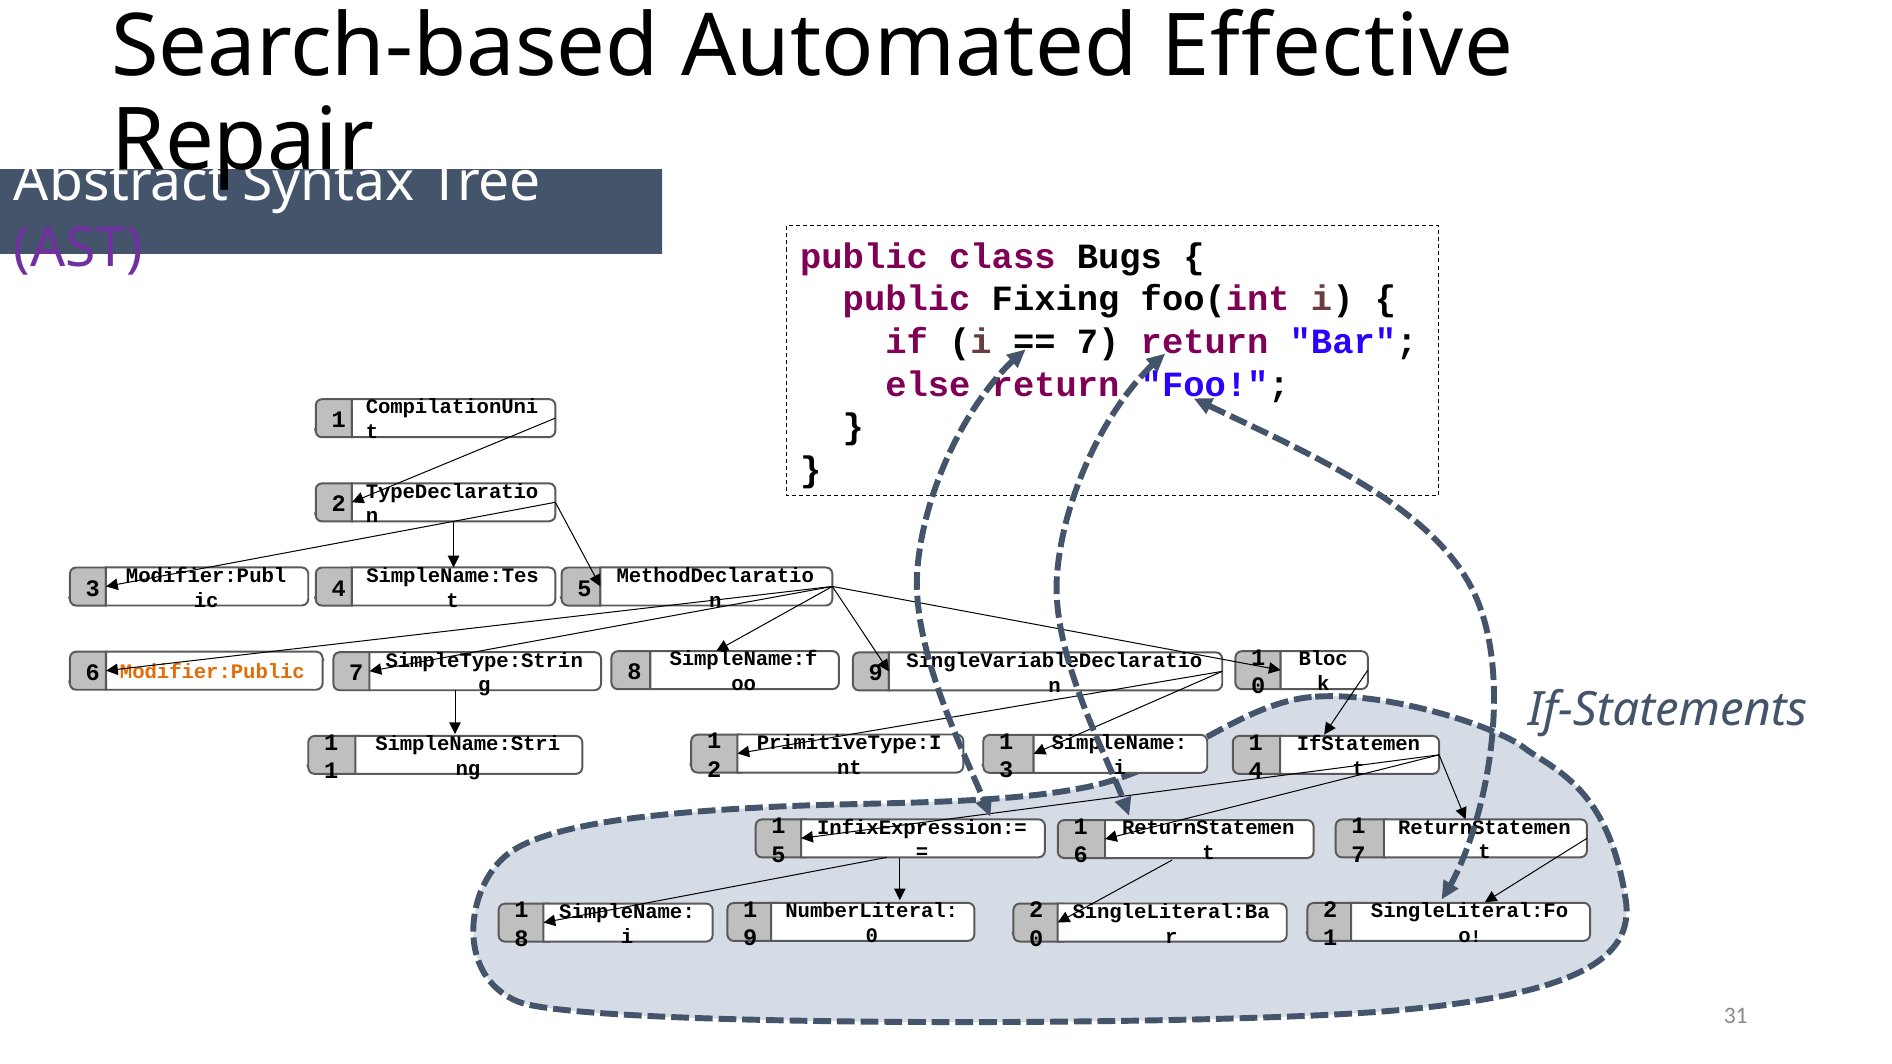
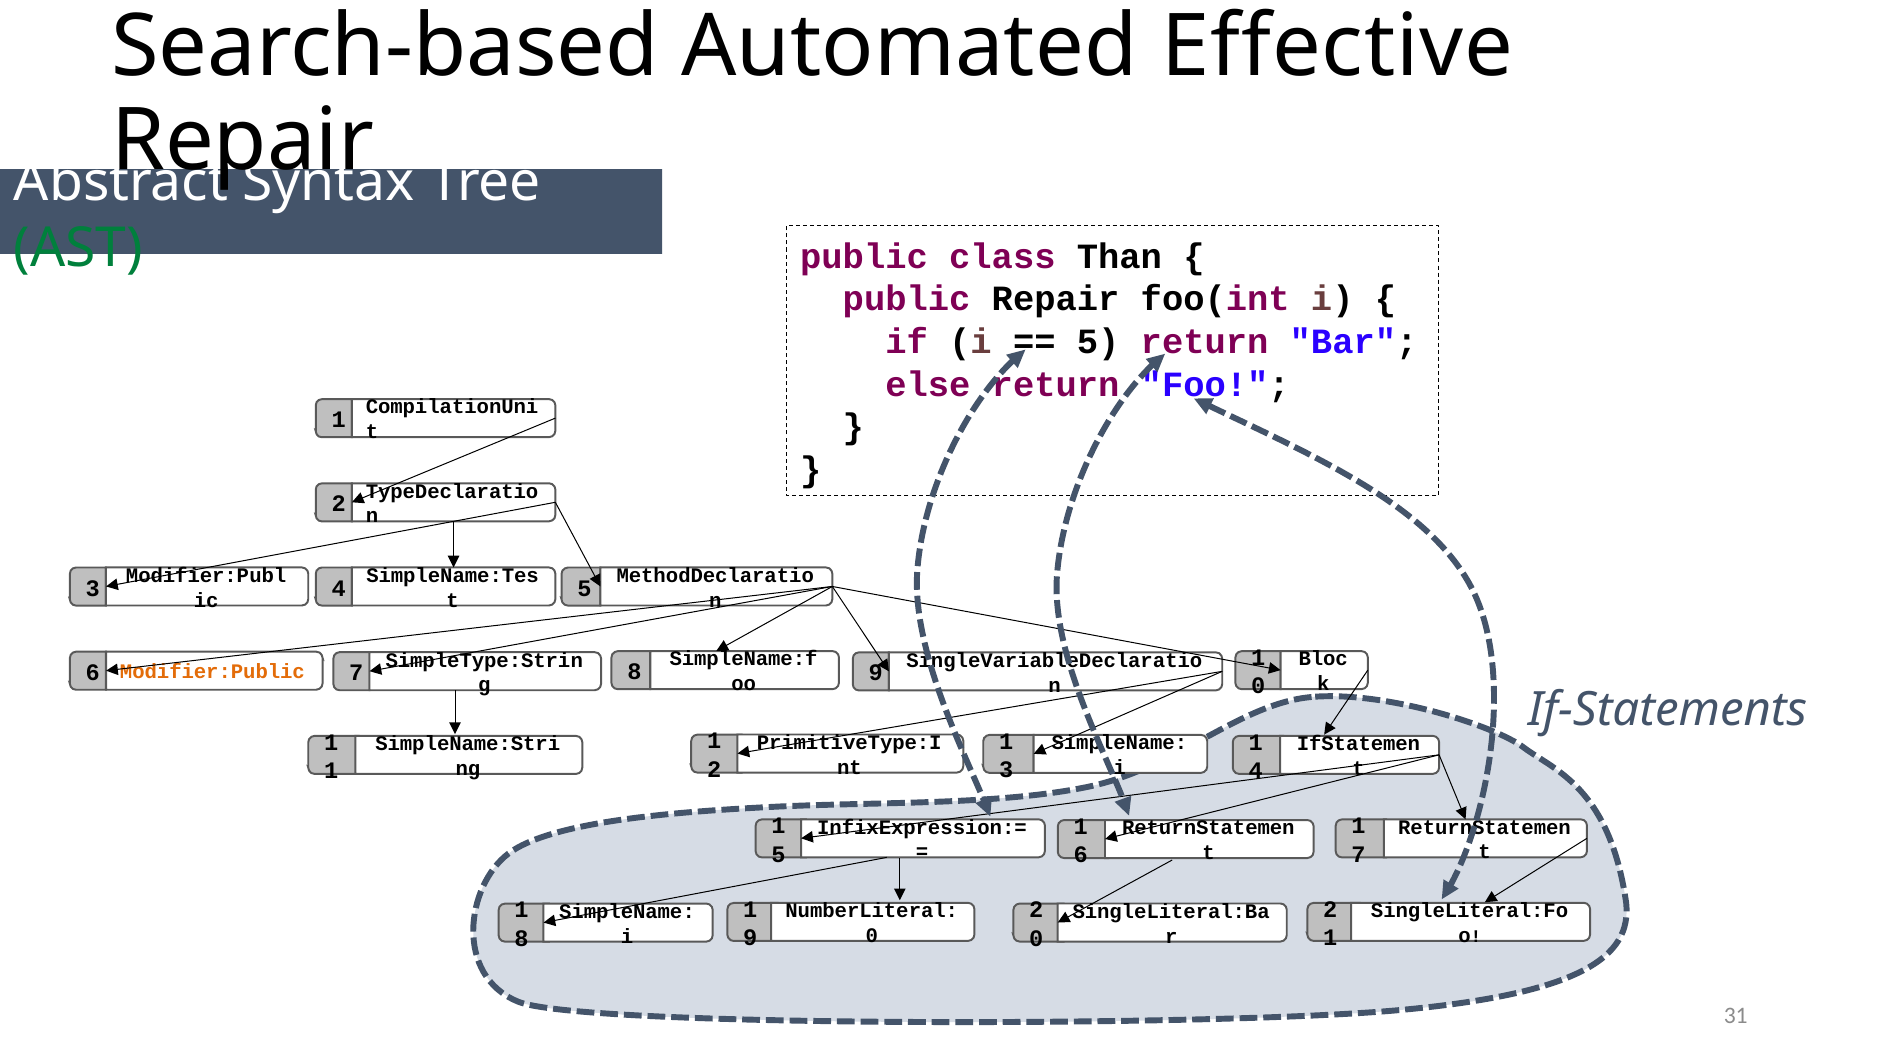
AST colour: purple -> green
Bugs: Bugs -> Than
public Fixing: Fixing -> Repair
7 at (1098, 342): 7 -> 5
